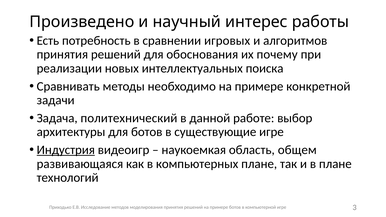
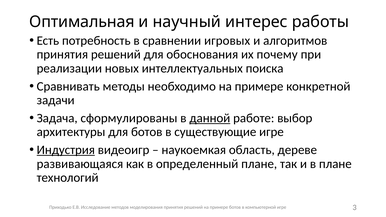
Произведено: Произведено -> Оптимальная
политехнический: политехнический -> сформулированы
данной underline: none -> present
общем: общем -> дереве
компьютерных: компьютерных -> определенный
